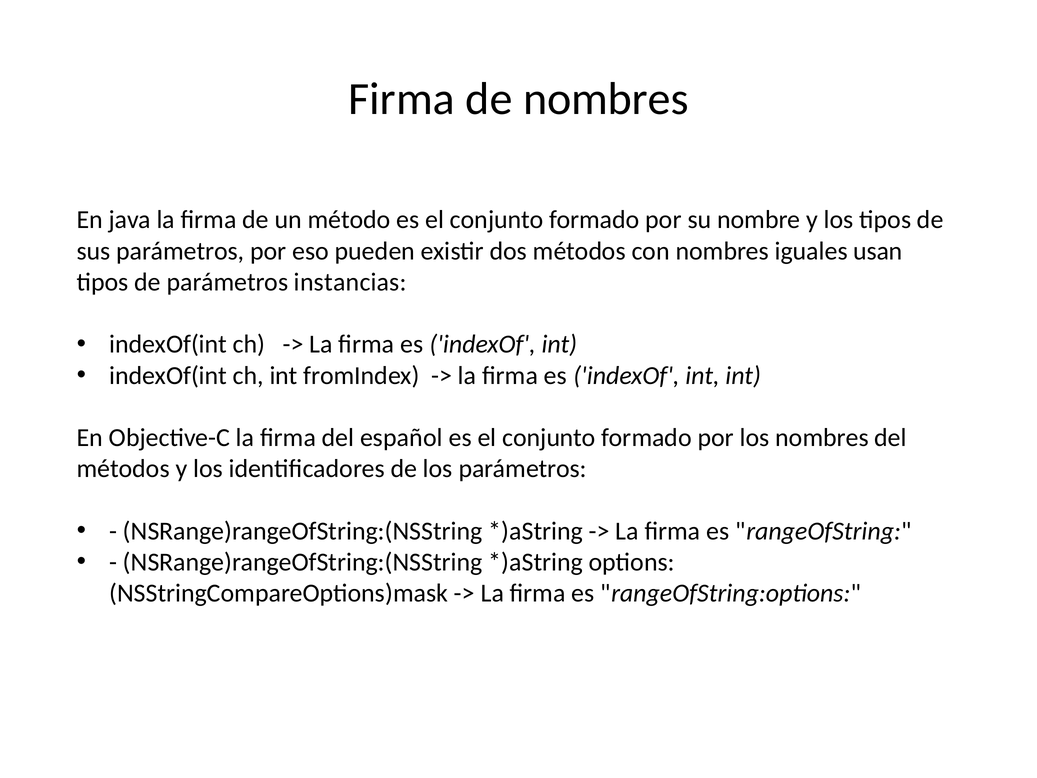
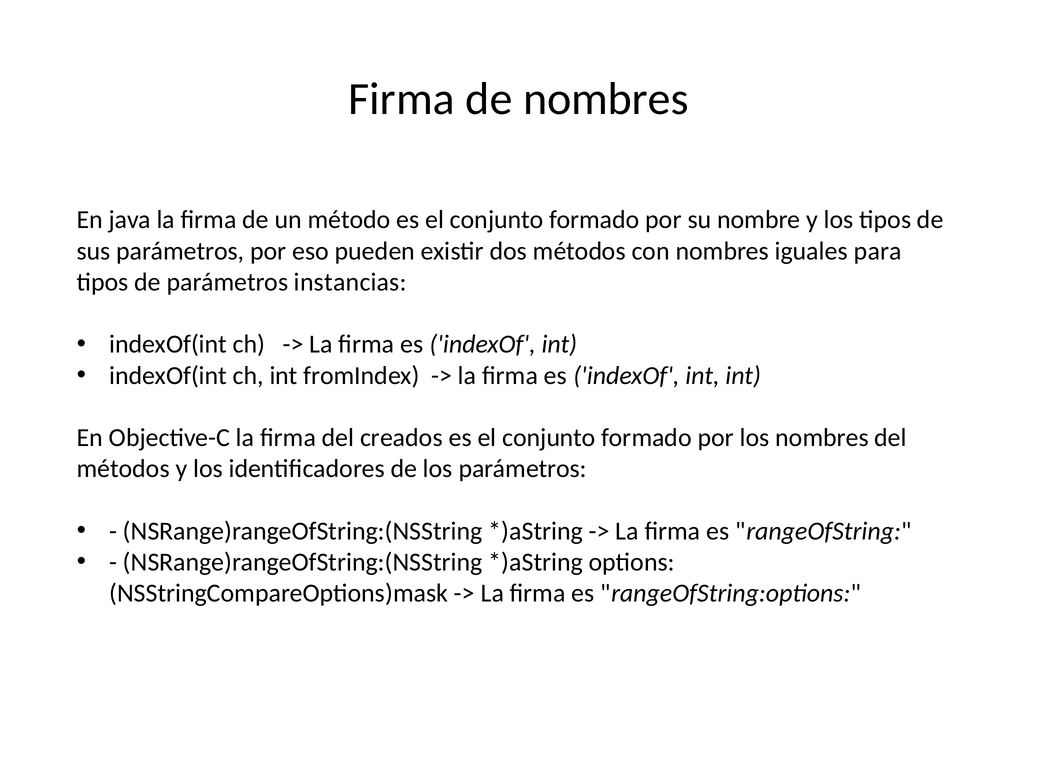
usan: usan -> para
español: español -> creados
